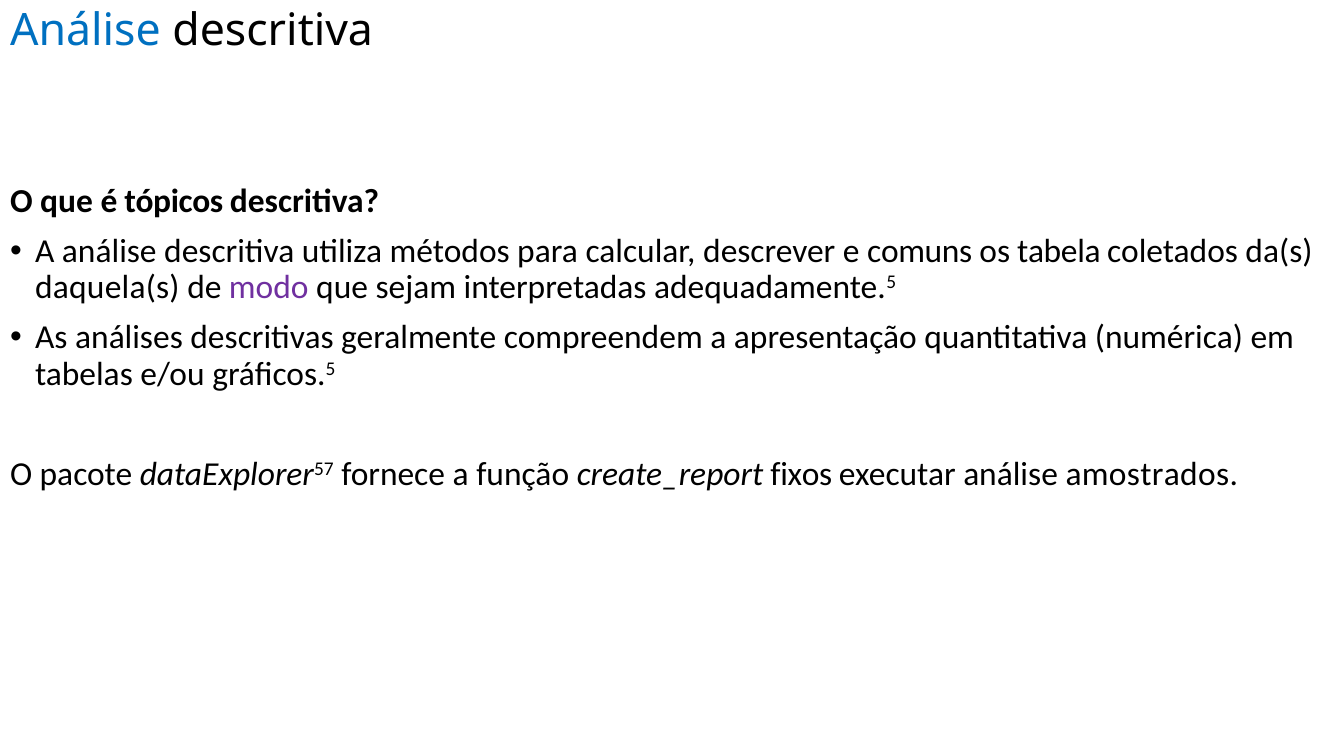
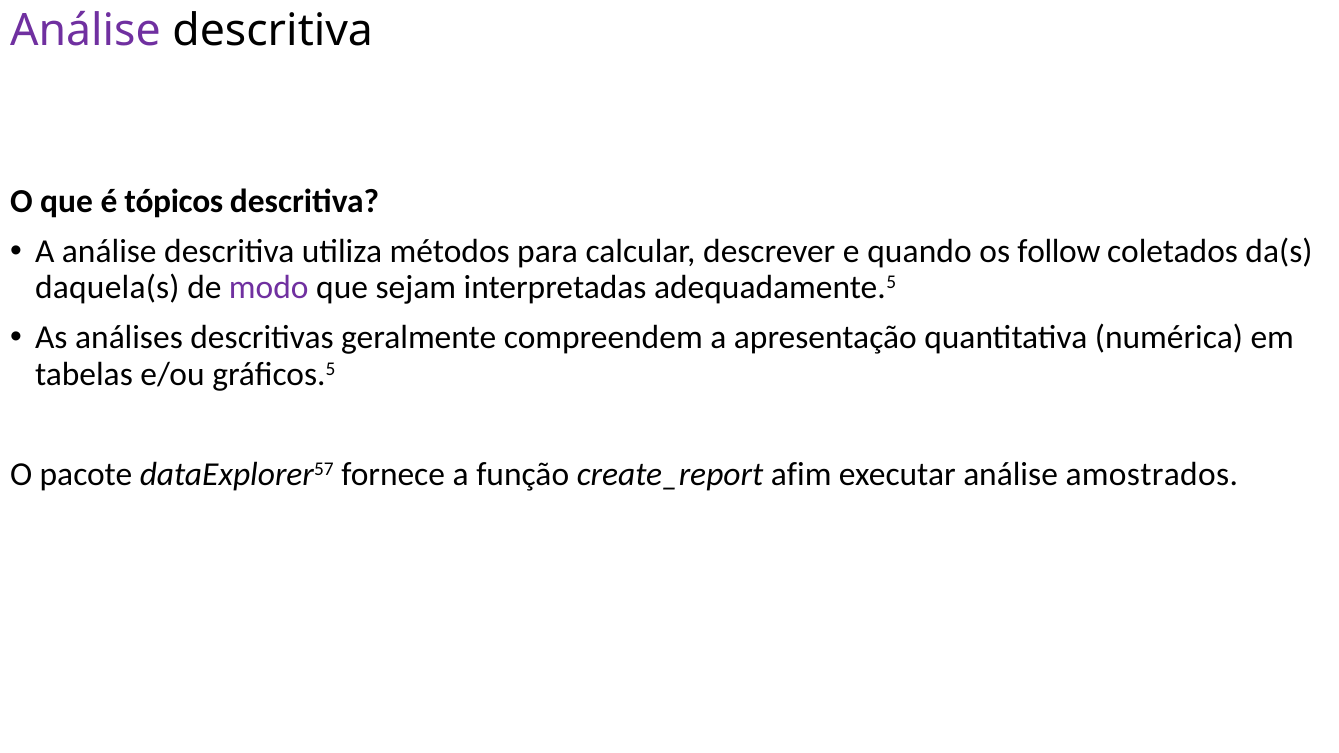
Análise at (85, 31) colour: blue -> purple
comuns: comuns -> quando
tabela: tabela -> follow
fixos: fixos -> afim
